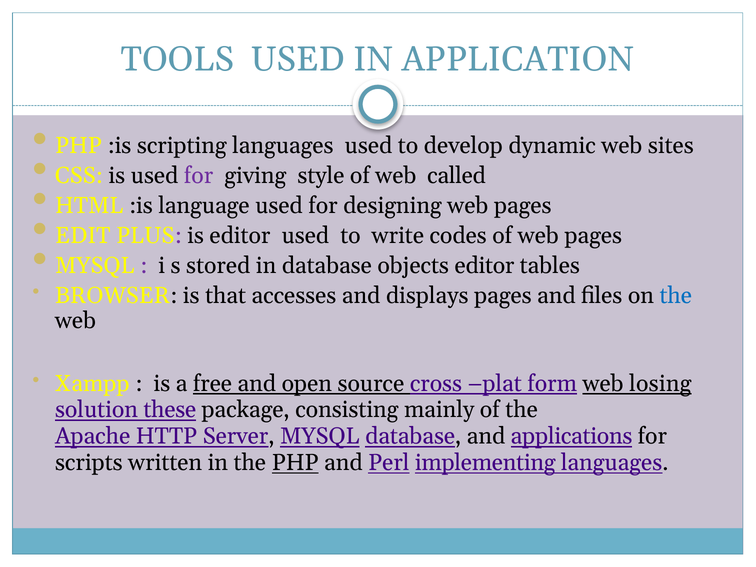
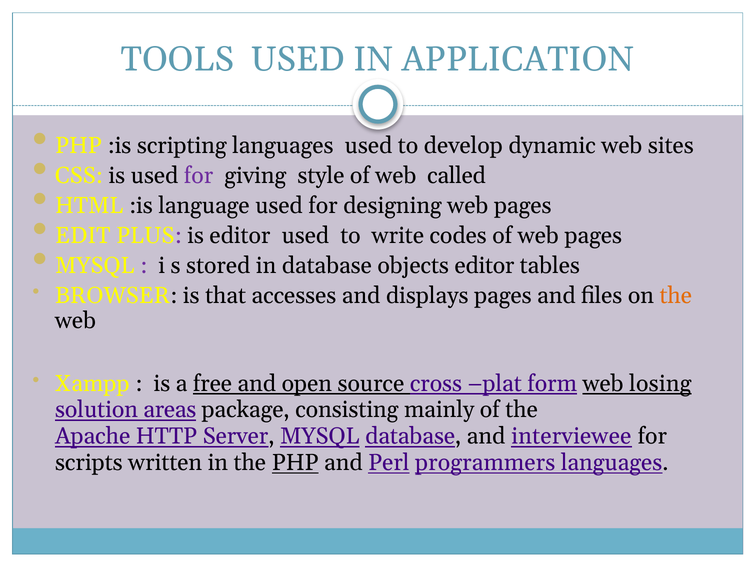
the at (676, 296) colour: blue -> orange
these: these -> areas
applications: applications -> interviewee
implementing: implementing -> programmers
